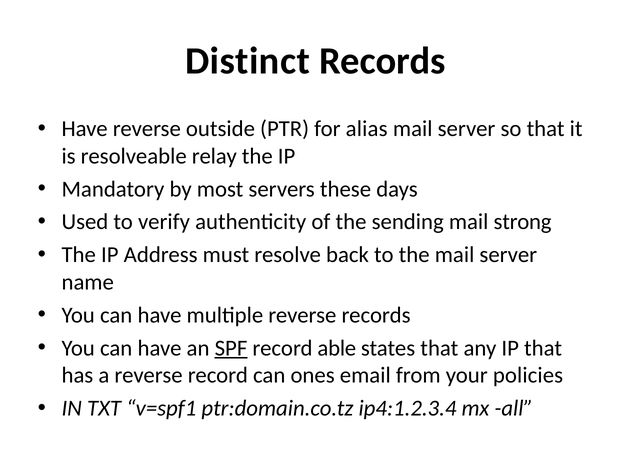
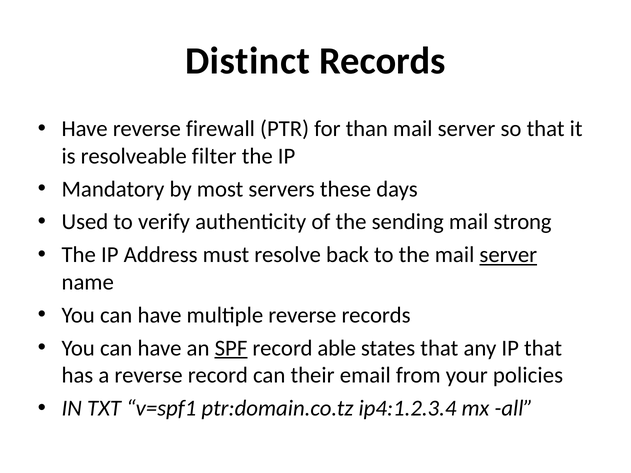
outside: outside -> firewall
alias: alias -> than
relay: relay -> filter
server at (508, 255) underline: none -> present
ones: ones -> their
